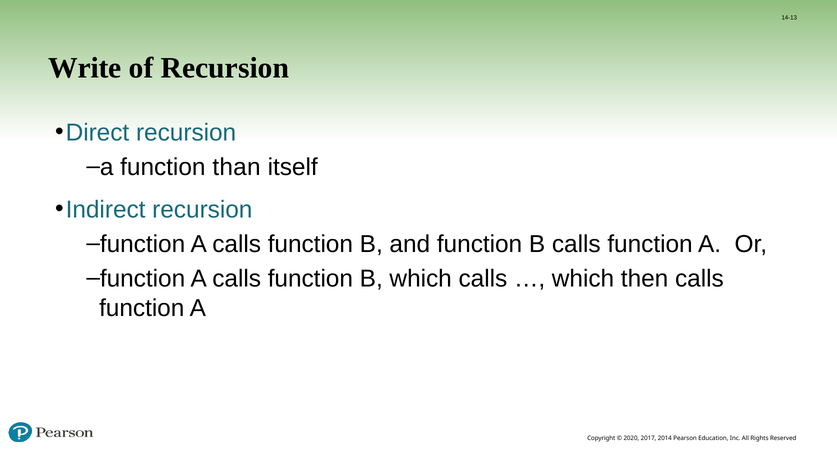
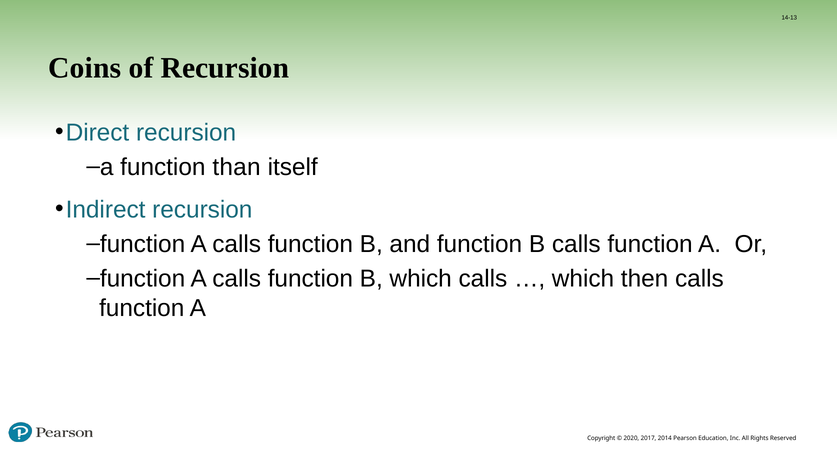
Write: Write -> Coins
